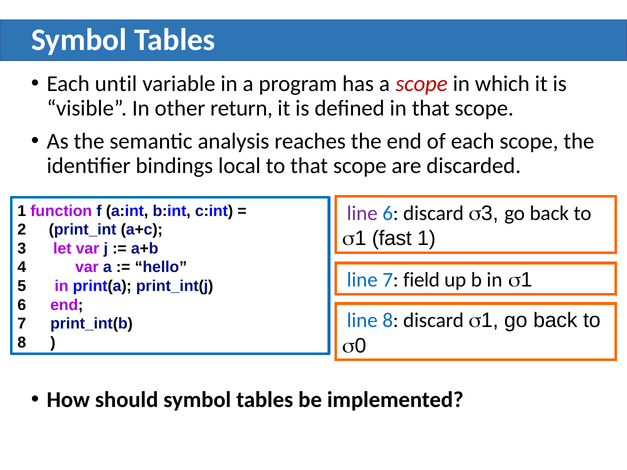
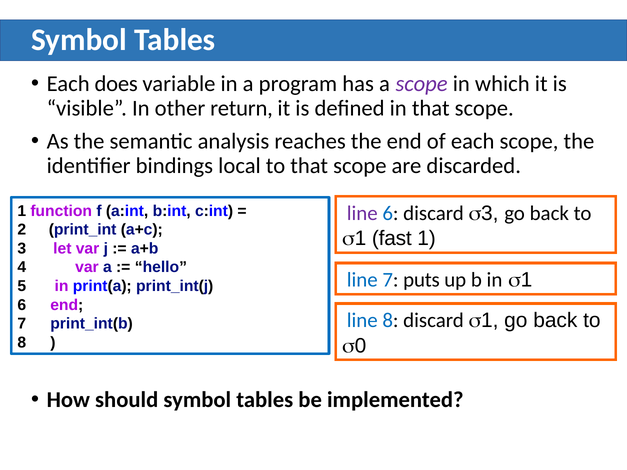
until: until -> does
scope at (422, 84) colour: red -> purple
field: field -> puts
